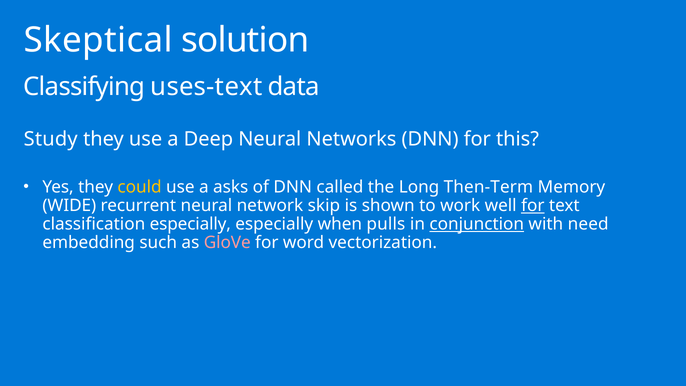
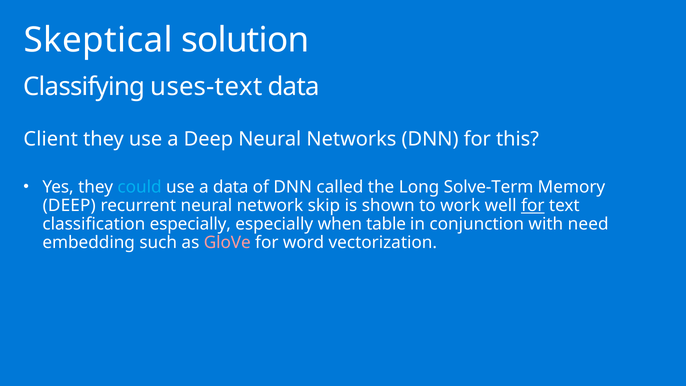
Study: Study -> Client
could colour: yellow -> light blue
a asks: asks -> data
Then-Term: Then-Term -> Solve-Term
WIDE at (69, 205): WIDE -> DEEP
pulls: pulls -> table
conjunction underline: present -> none
